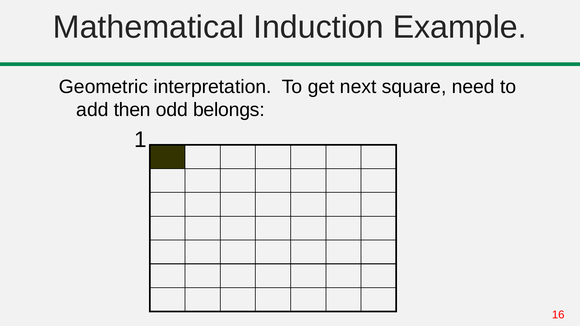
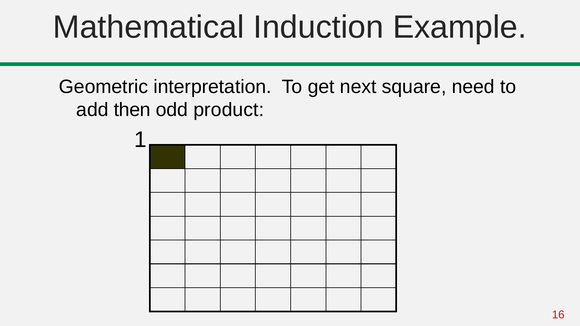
belongs: belongs -> product
